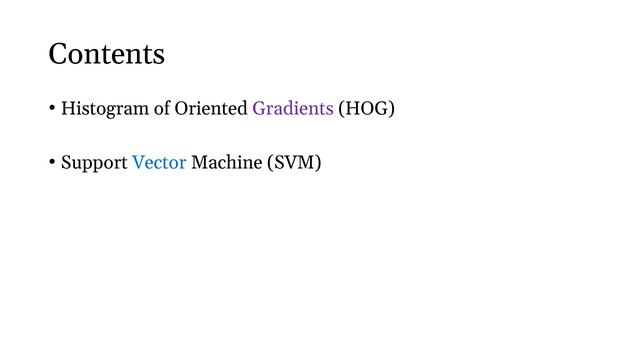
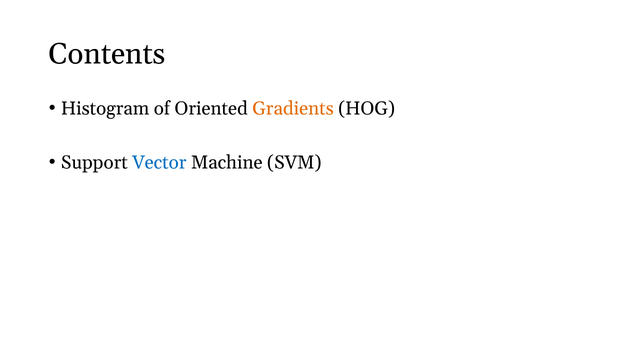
Gradients colour: purple -> orange
